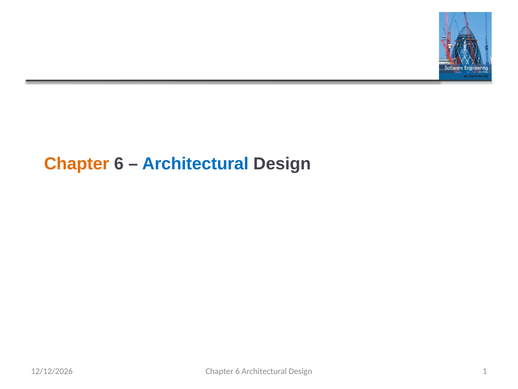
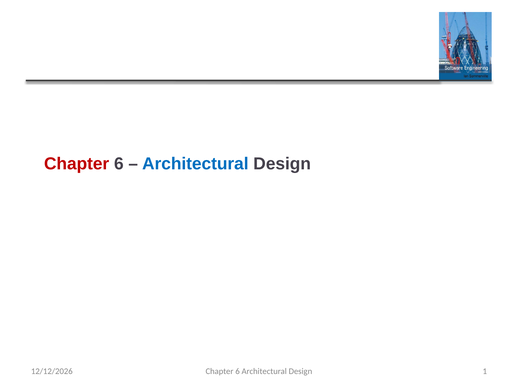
Chapter at (77, 164) colour: orange -> red
